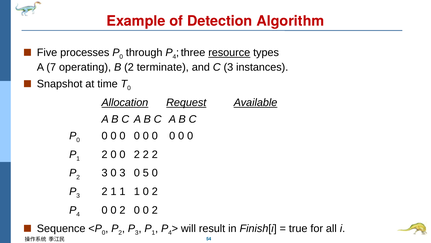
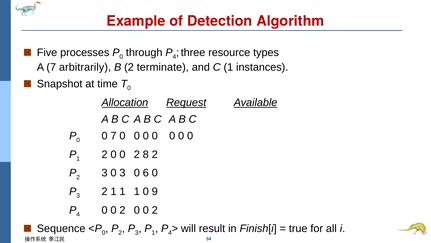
resource underline: present -> none
operating: operating -> arbitrarily
C 3: 3 -> 1
0 at (113, 136): 0 -> 7
0 2 2: 2 -> 8
5: 5 -> 6
1 0 2: 2 -> 9
